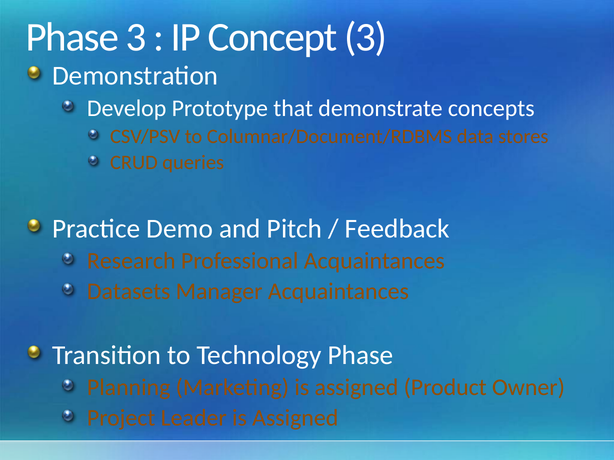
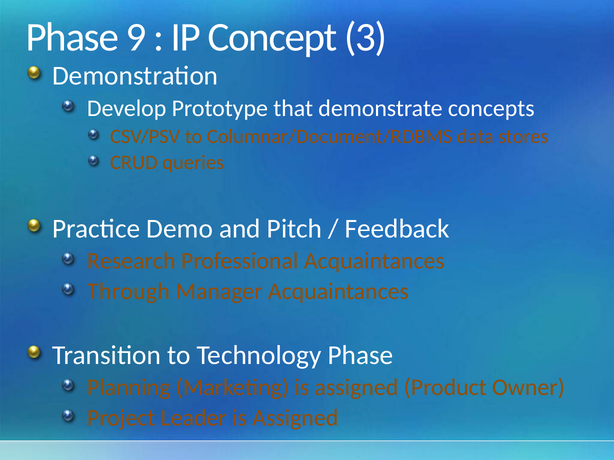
Phase 3: 3 -> 9
Datasets: Datasets -> Through
